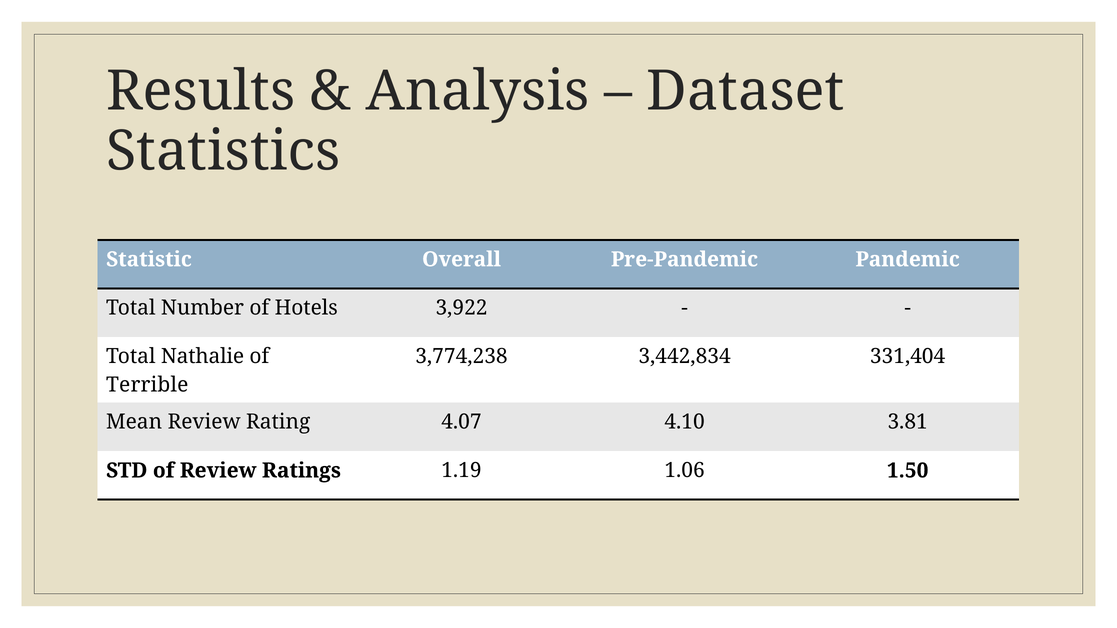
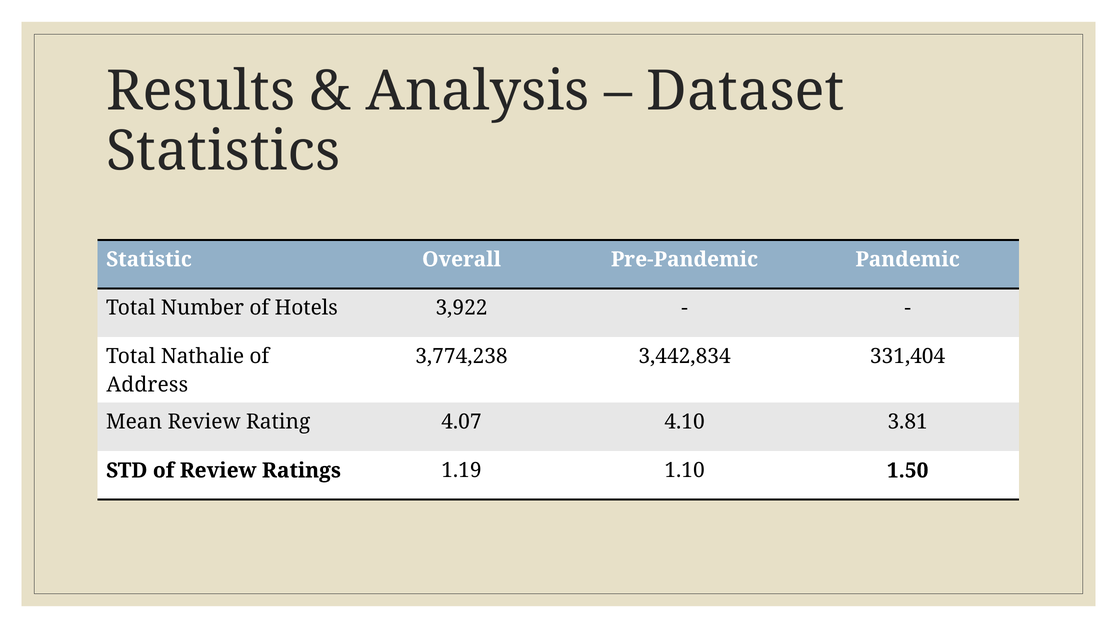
Terrible: Terrible -> Address
1.06: 1.06 -> 1.10
